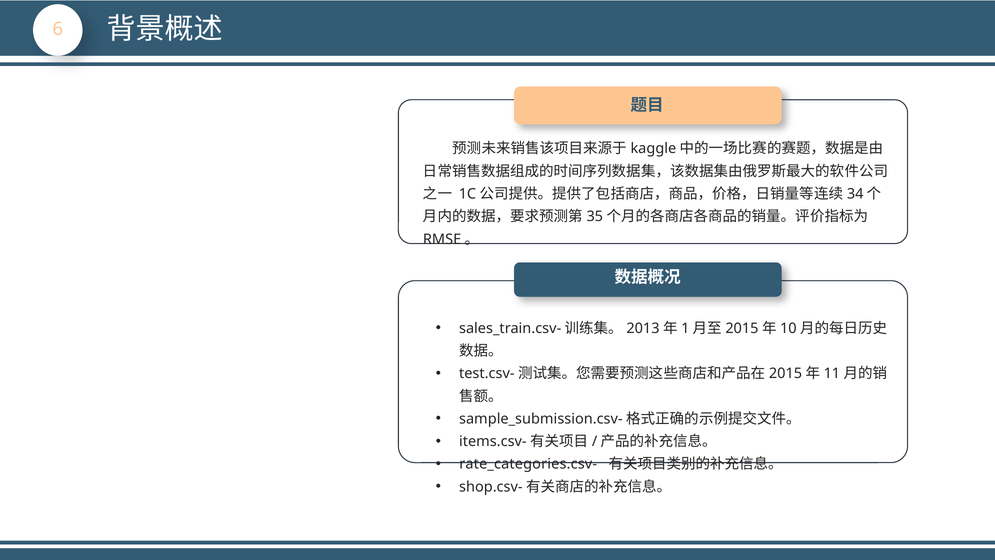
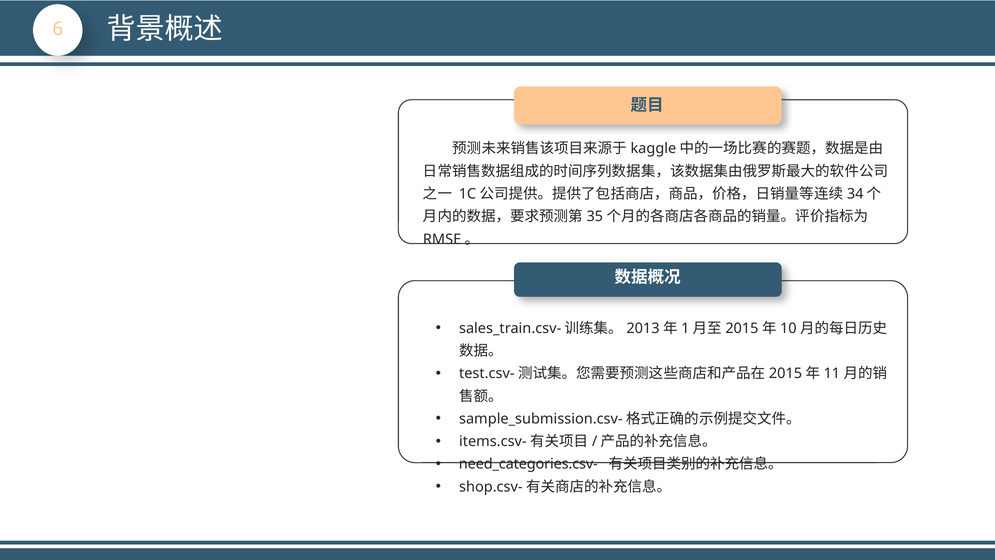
rate_categories.csv-: rate_categories.csv- -> need_categories.csv-
